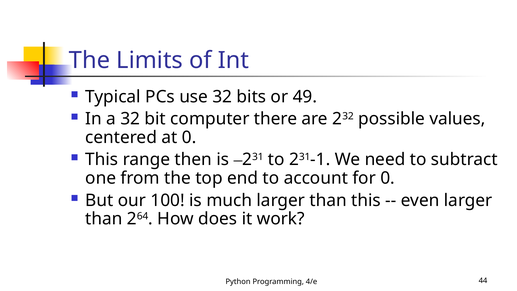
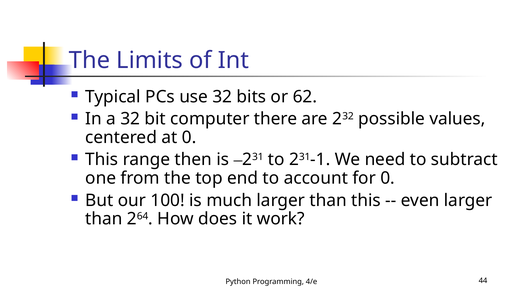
49: 49 -> 62
